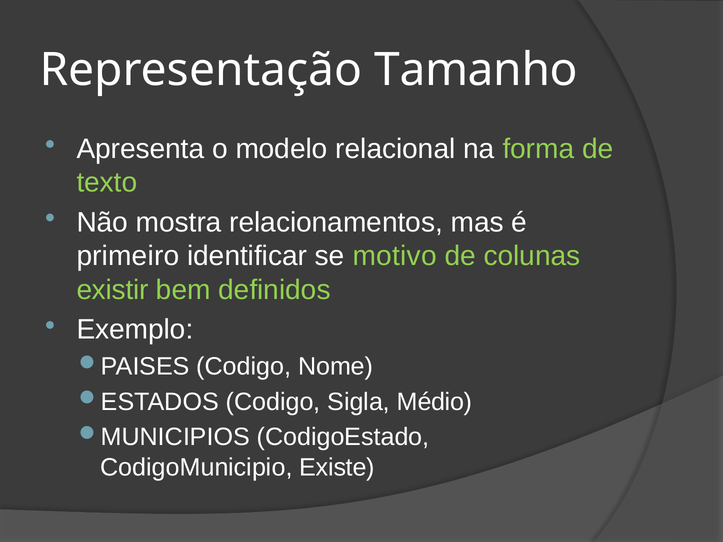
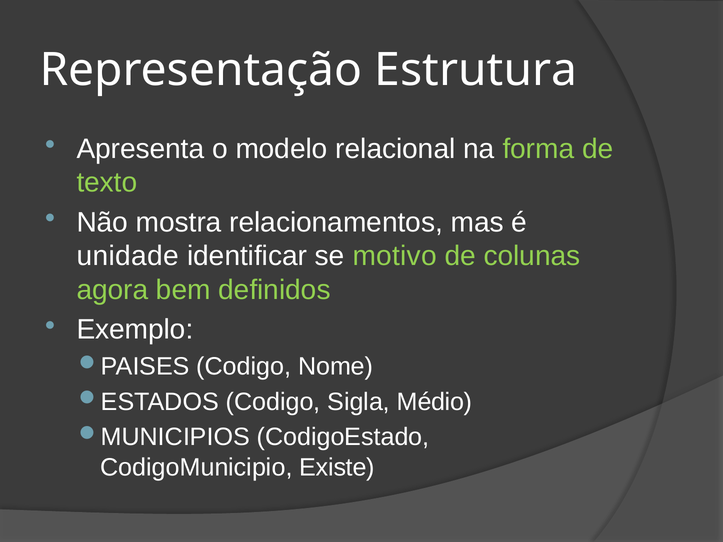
Tamanho: Tamanho -> Estrutura
primeiro: primeiro -> unidade
existir: existir -> agora
